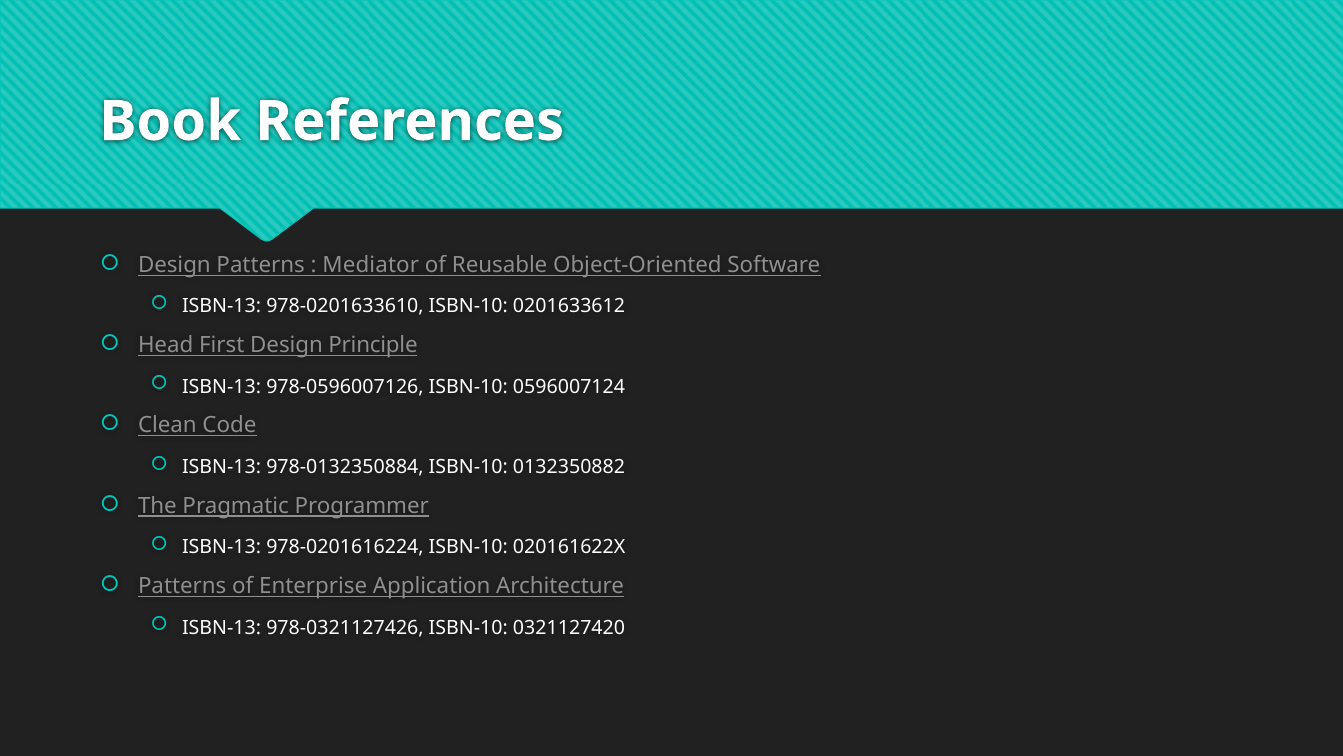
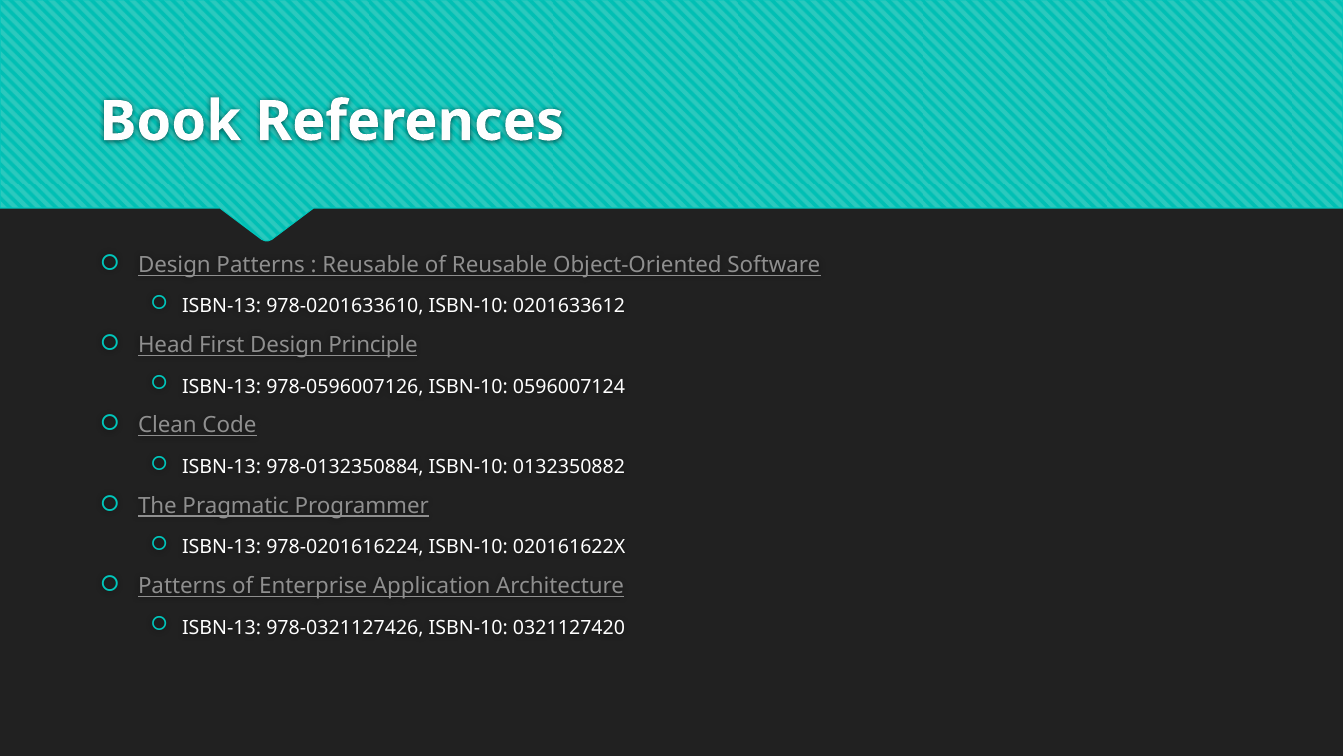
Mediator at (371, 265): Mediator -> Reusable
